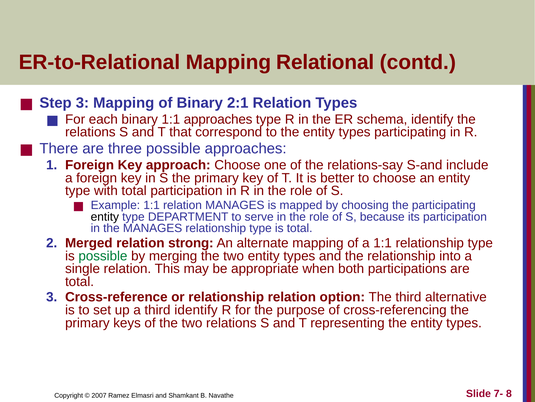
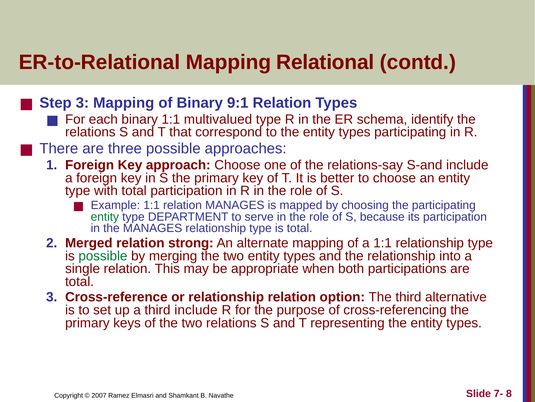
2:1: 2:1 -> 9:1
1:1 approaches: approaches -> multivalued
entity at (105, 216) colour: black -> green
third identify: identify -> include
